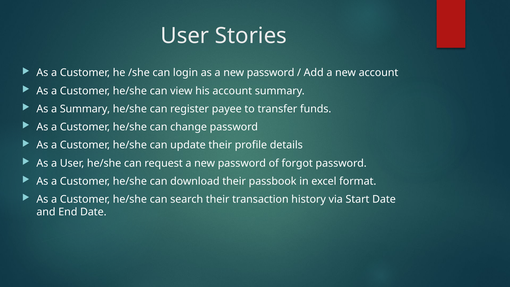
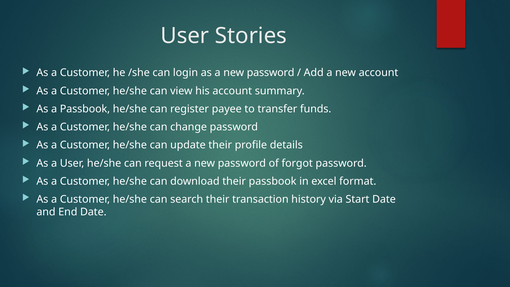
a Summary: Summary -> Passbook
